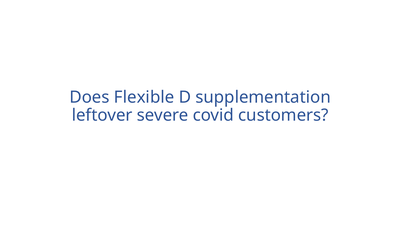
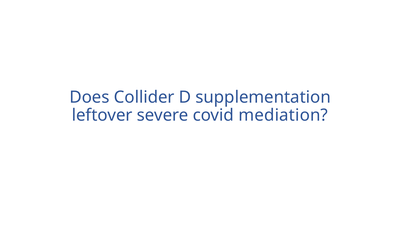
Flexible: Flexible -> Collider
customers: customers -> mediation
